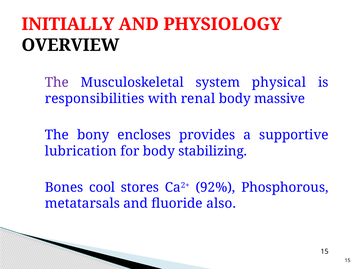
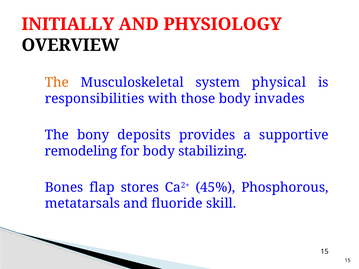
The at (57, 83) colour: purple -> orange
renal: renal -> those
massive: massive -> invades
encloses: encloses -> deposits
lubrication: lubrication -> remodeling
cool: cool -> flap
92%: 92% -> 45%
also: also -> skill
